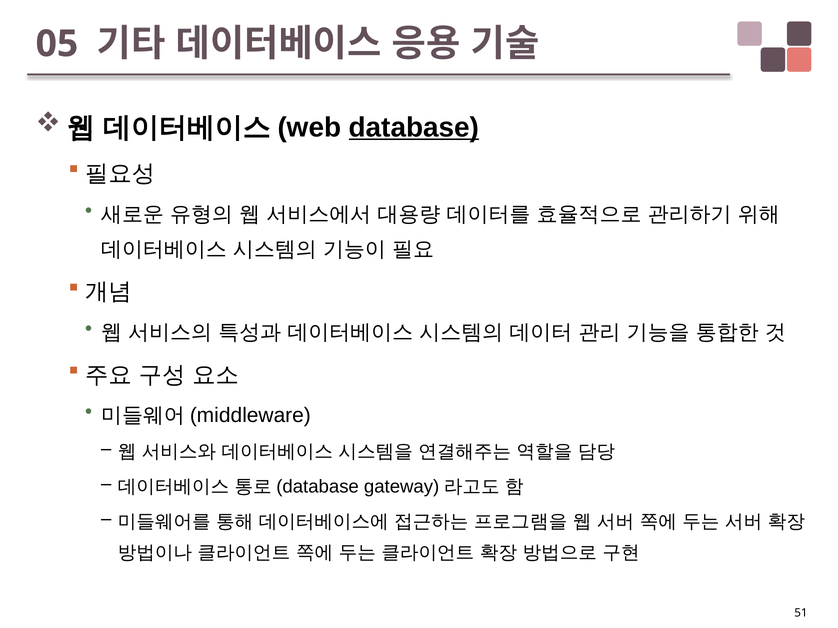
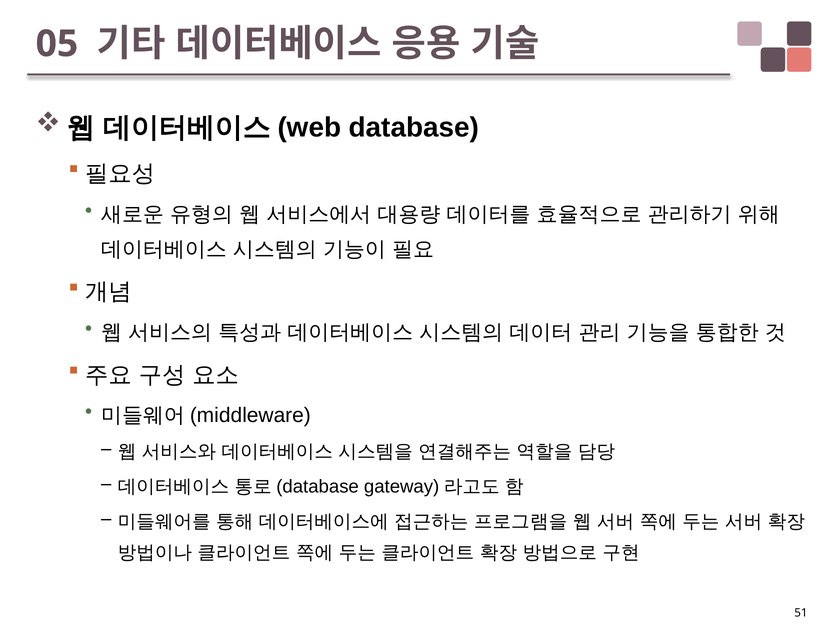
database underline: present -> none
